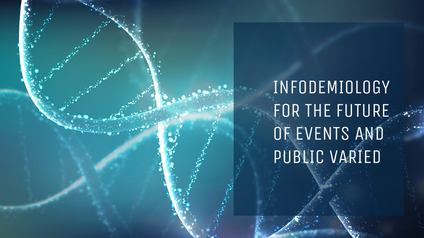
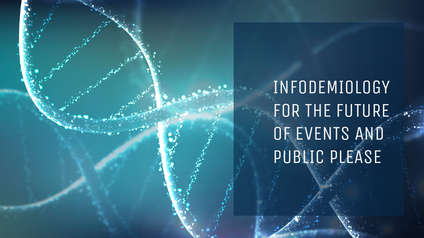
VARIED: VARIED -> PLEASE
